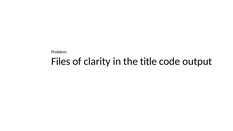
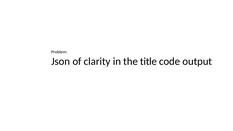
Files: Files -> Json
